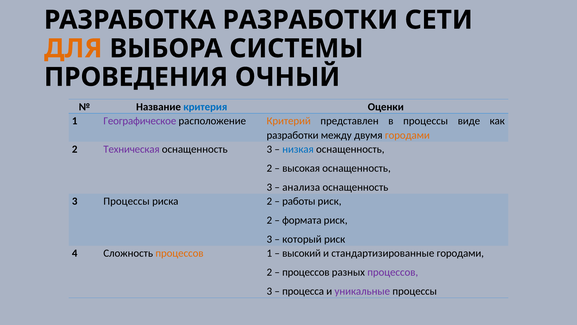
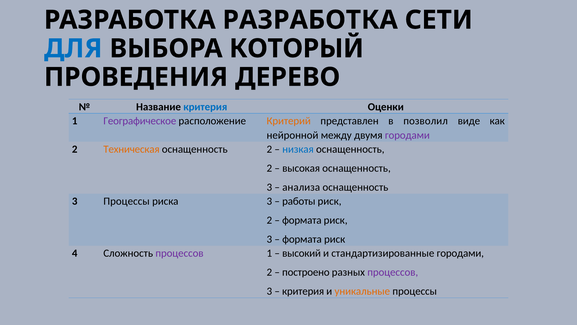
РАЗРАБОТКА РАЗРАБОТКИ: РАЗРАБОТКИ -> РАЗРАБОТКА
ДЛЯ colour: orange -> blue
СИСТЕМЫ: СИСТЕМЫ -> КОТОРЫЙ
ОЧНЫЙ: ОЧНЫЙ -> ДЕРЕВО
в процессы: процессы -> позволил
разработки at (293, 135): разработки -> нейронной
городами at (407, 135) colour: orange -> purple
Техническая colour: purple -> orange
3 at (269, 149): 3 -> 2
риска 2: 2 -> 3
который at (302, 239): который -> формата
процессов at (179, 253) colour: orange -> purple
процессов at (306, 272): процессов -> построено
процесса at (303, 291): процесса -> критерия
уникальные colour: purple -> orange
